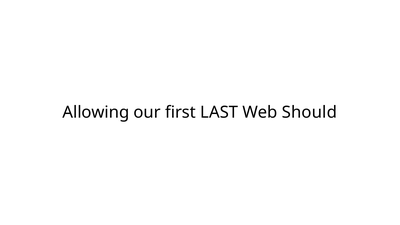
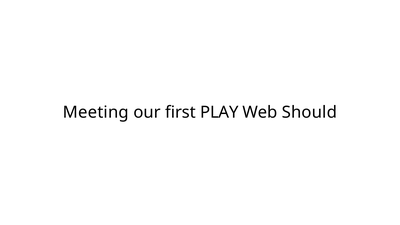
Allowing: Allowing -> Meeting
LAST: LAST -> PLAY
